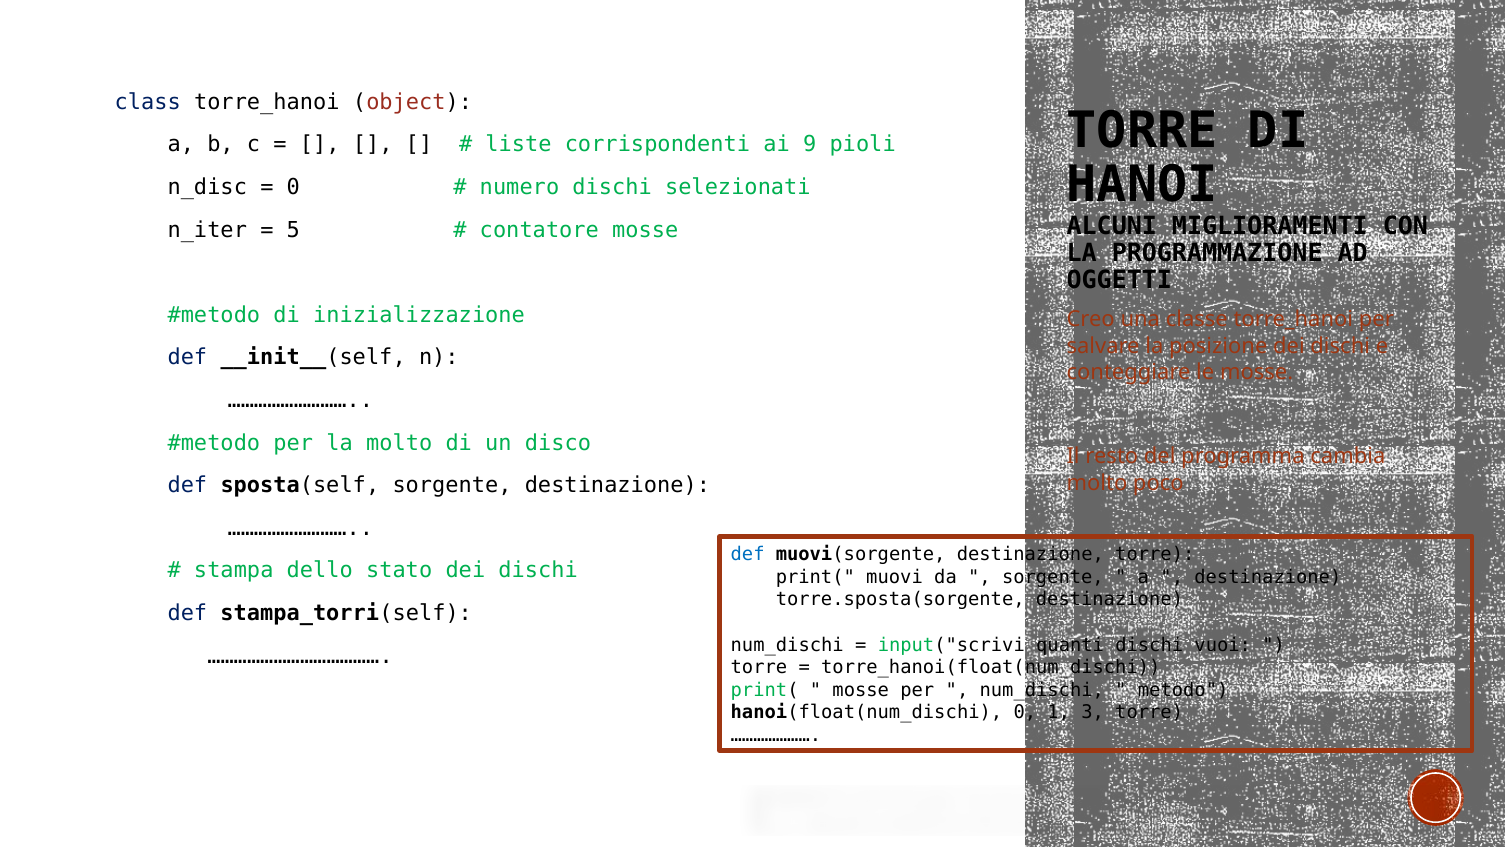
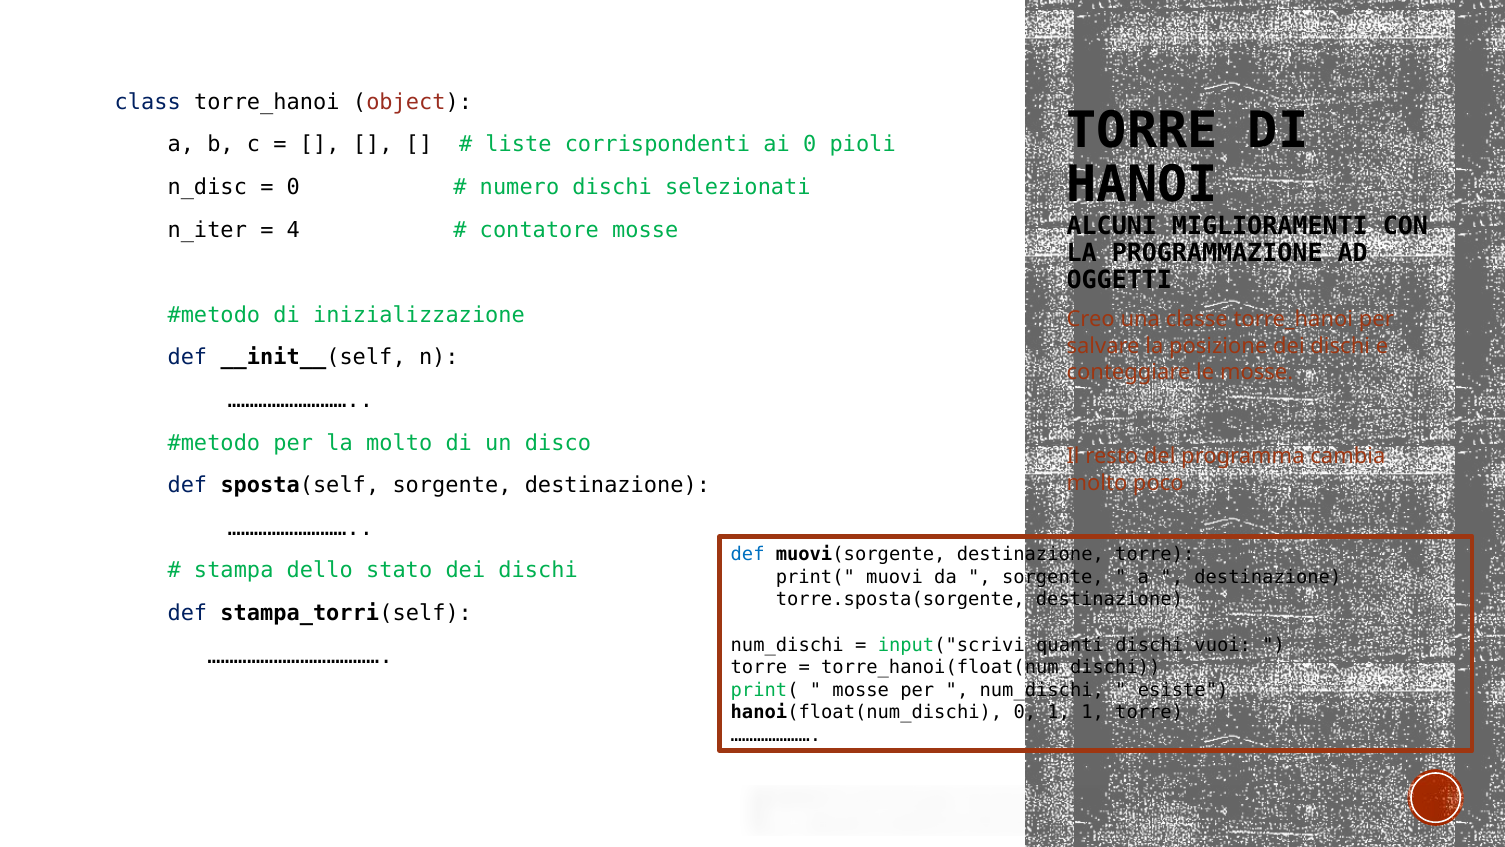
ai 9: 9 -> 0
5: 5 -> 4
metodo: metodo -> esiste
1 3: 3 -> 1
